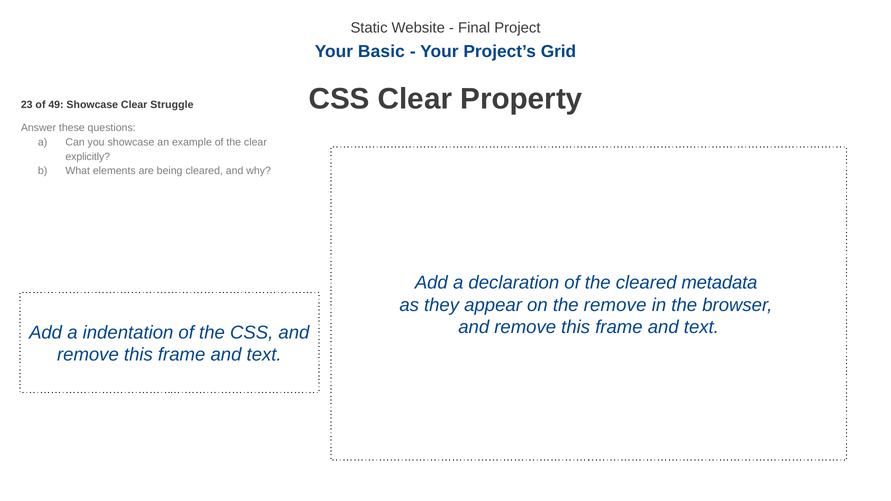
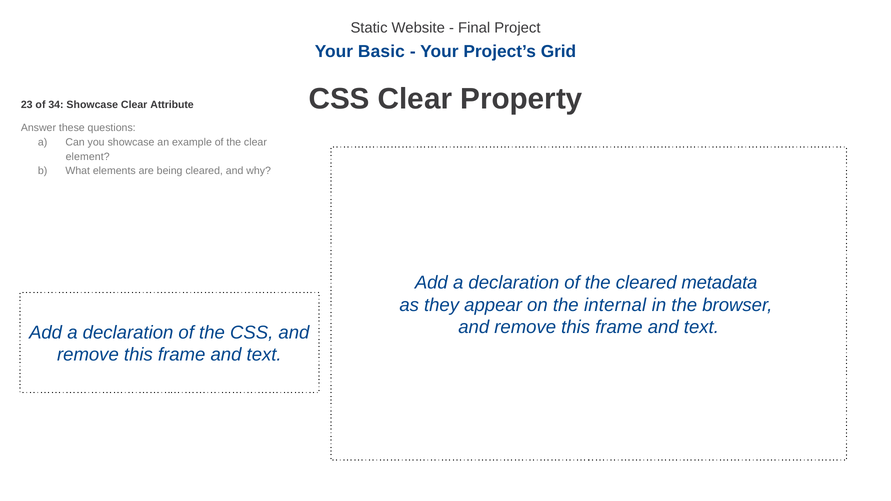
49: 49 -> 34
Struggle: Struggle -> Attribute
explicitly: explicitly -> element
the remove: remove -> internal
indentation at (128, 333): indentation -> declaration
